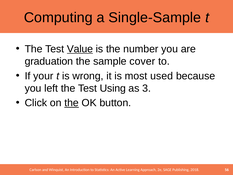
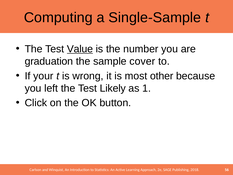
used: used -> other
Using: Using -> Likely
3: 3 -> 1
the at (72, 103) underline: present -> none
